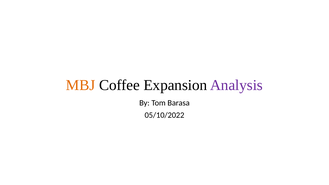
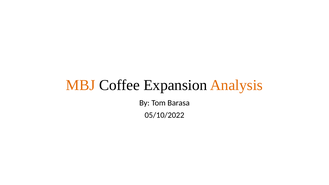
Analysis colour: purple -> orange
